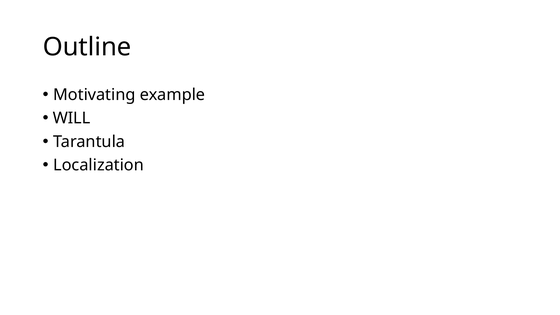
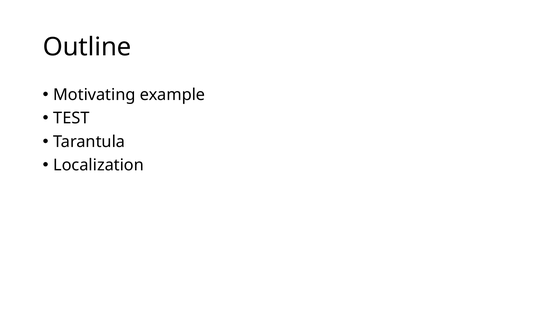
WILL: WILL -> TEST
